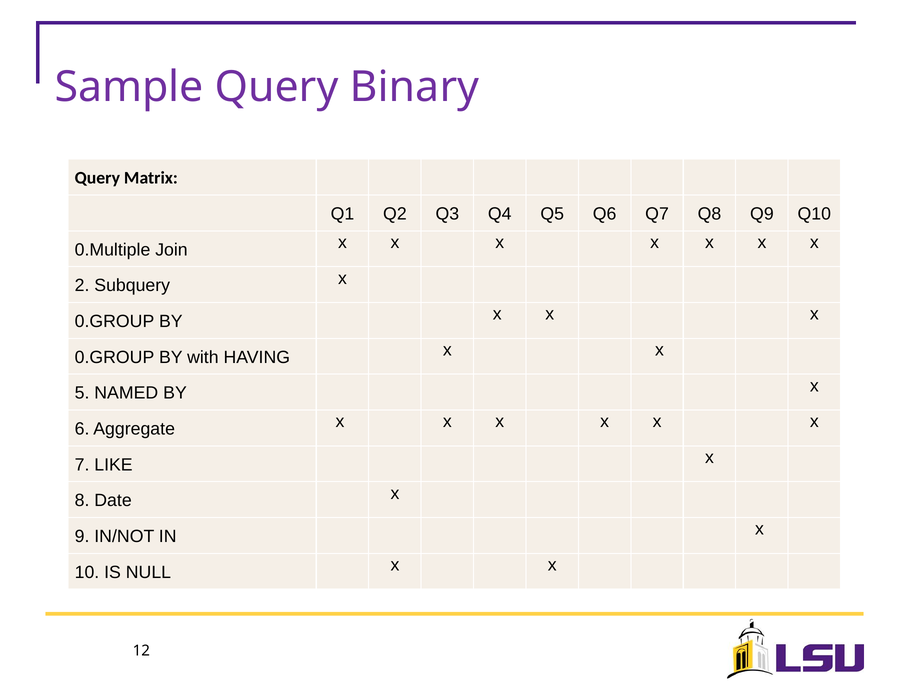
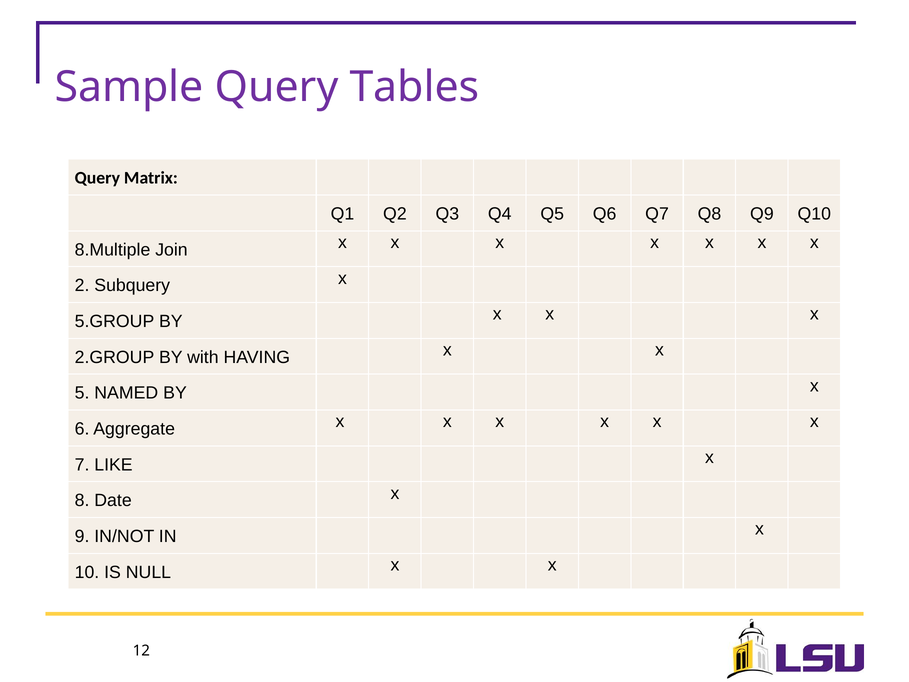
Binary: Binary -> Tables
0.Multiple: 0.Multiple -> 8.Multiple
0.GROUP at (114, 321): 0.GROUP -> 5.GROUP
0.GROUP at (114, 357): 0.GROUP -> 2.GROUP
